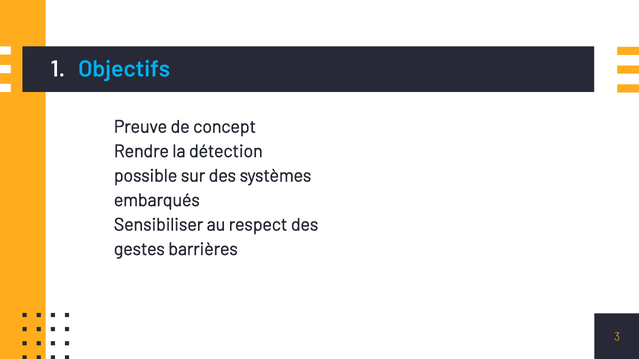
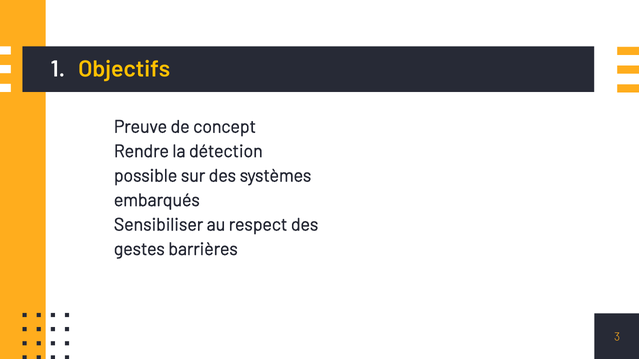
Objectifs colour: light blue -> yellow
